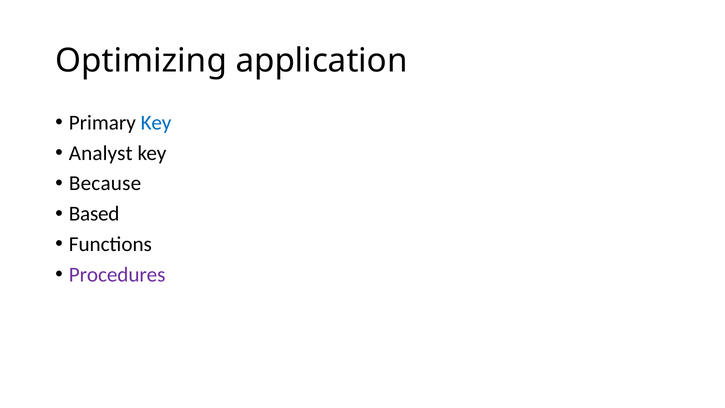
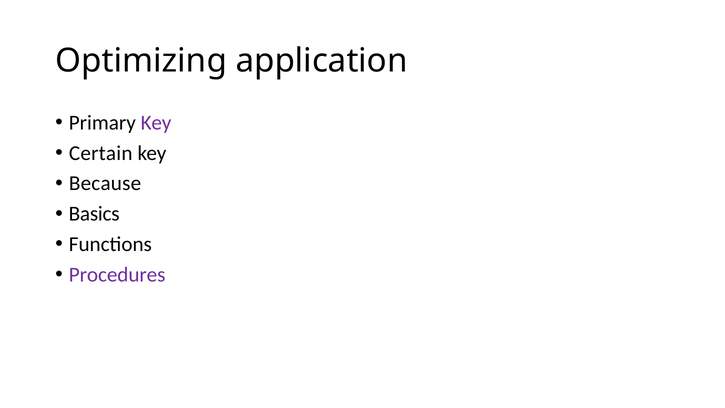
Key at (156, 123) colour: blue -> purple
Analyst: Analyst -> Certain
Based: Based -> Basics
